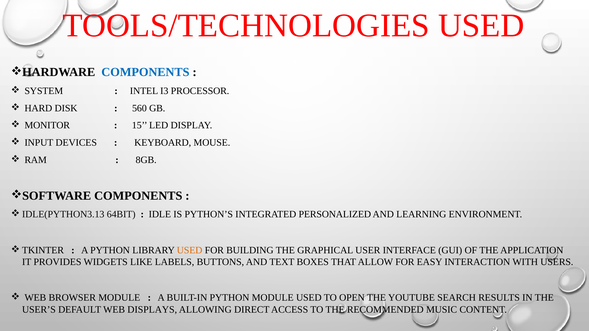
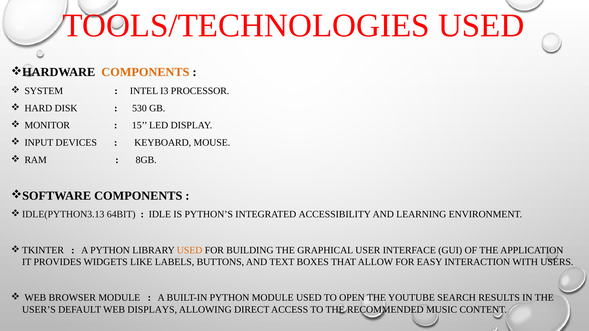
COMPONENTS at (145, 72) colour: blue -> orange
560: 560 -> 530
PERSONALIZED: PERSONALIZED -> ACCESSIBILITY
